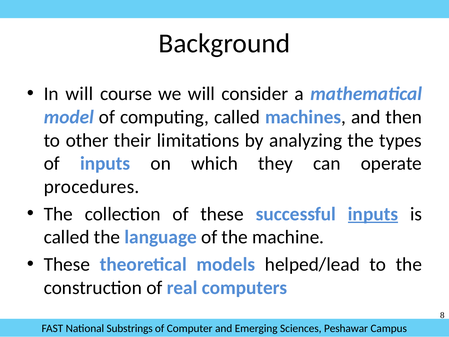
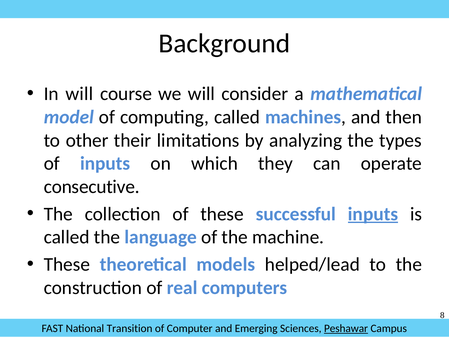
procedures: procedures -> consecutive
Substrings: Substrings -> Transition
Peshawar underline: none -> present
